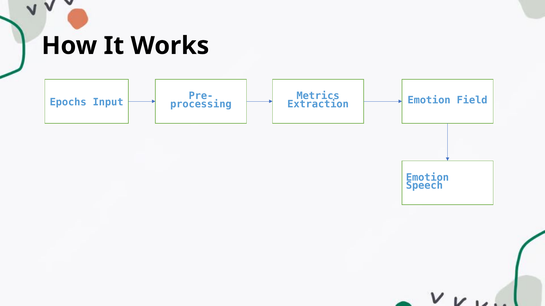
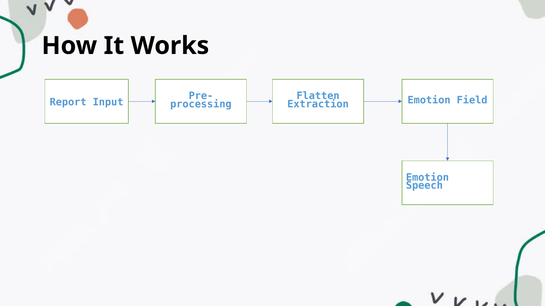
Metrics: Metrics -> Flatten
Epochs: Epochs -> Report
